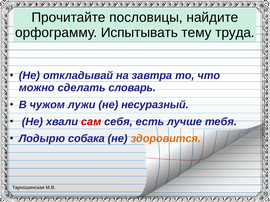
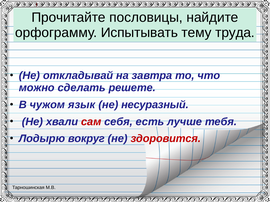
словарь: словарь -> решете
лужи: лужи -> язык
собака: собака -> вокруг
здоровится colour: orange -> red
